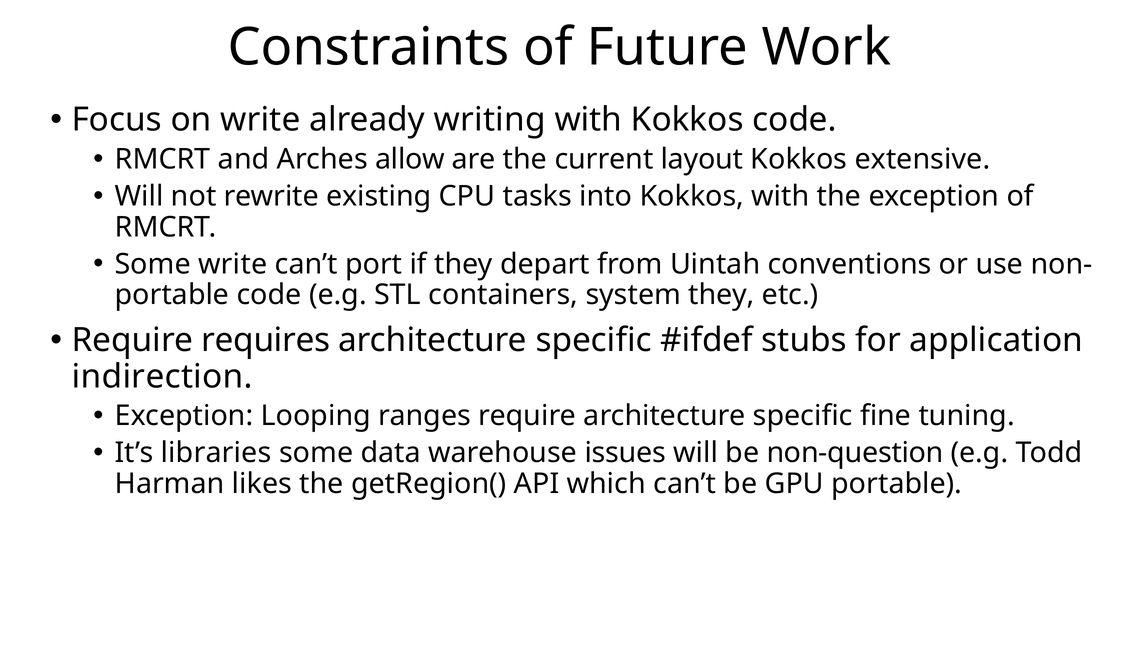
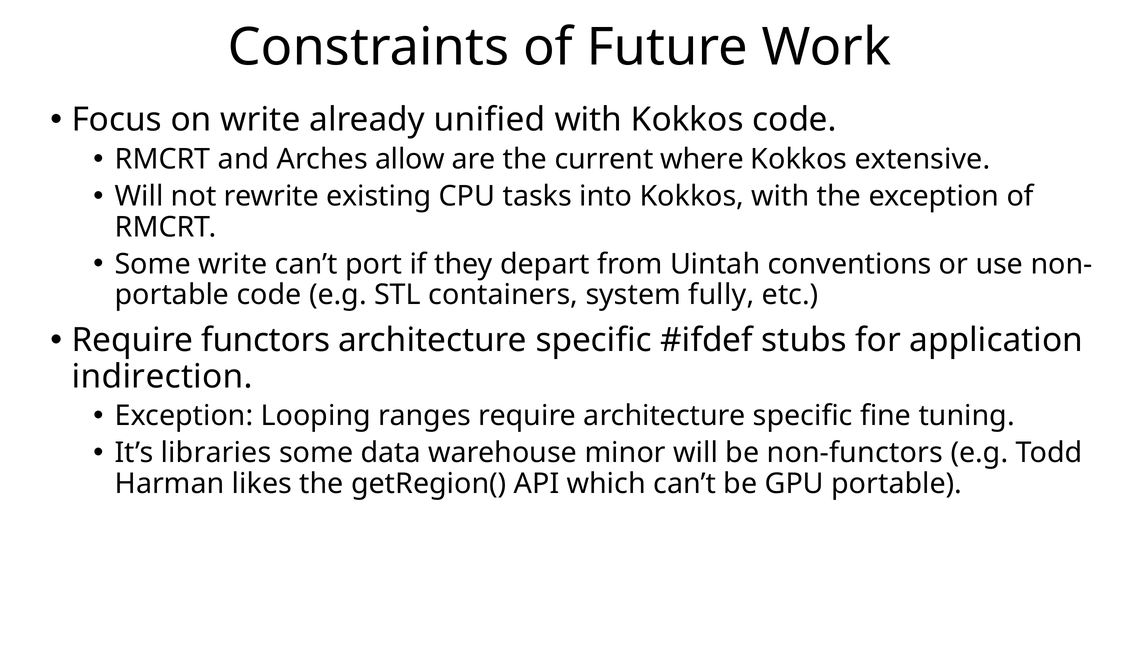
writing: writing -> unified
layout: layout -> where
system they: they -> fully
requires: requires -> functors
issues: issues -> minor
non-question: non-question -> non-functors
